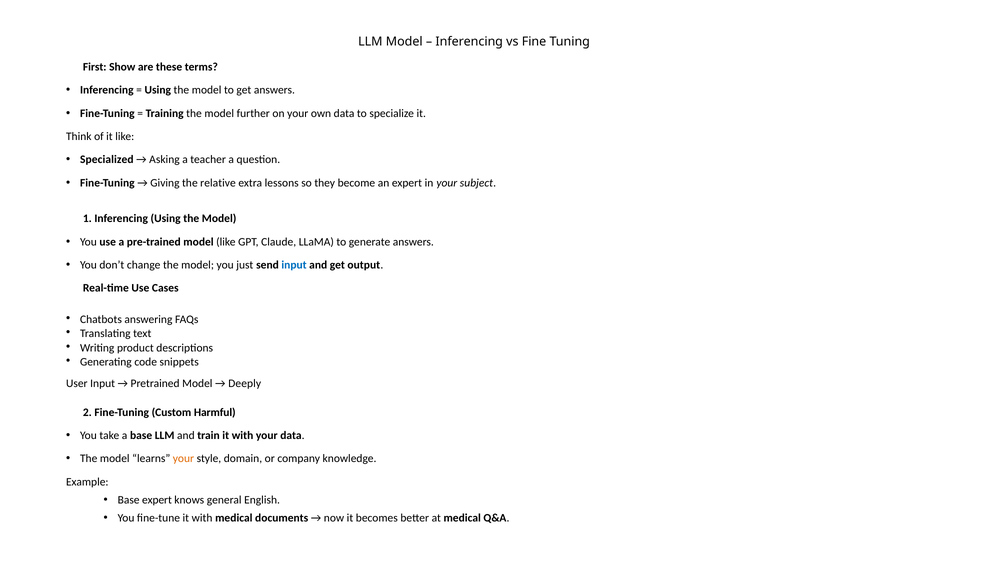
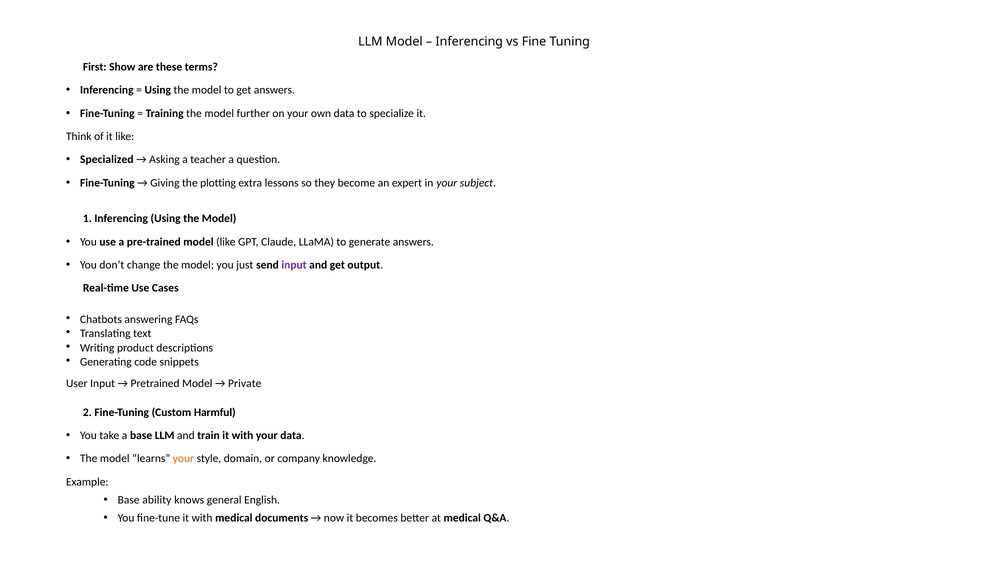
relative: relative -> plotting
input at (294, 265) colour: blue -> purple
Deeply: Deeply -> Private
Base expert: expert -> ability
